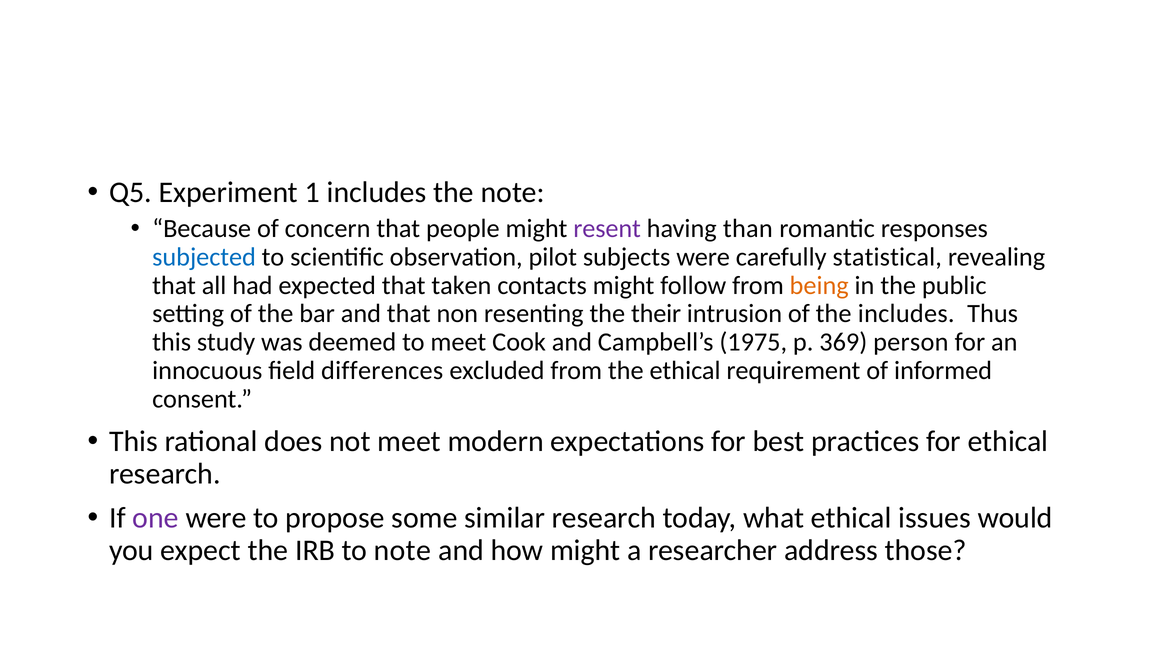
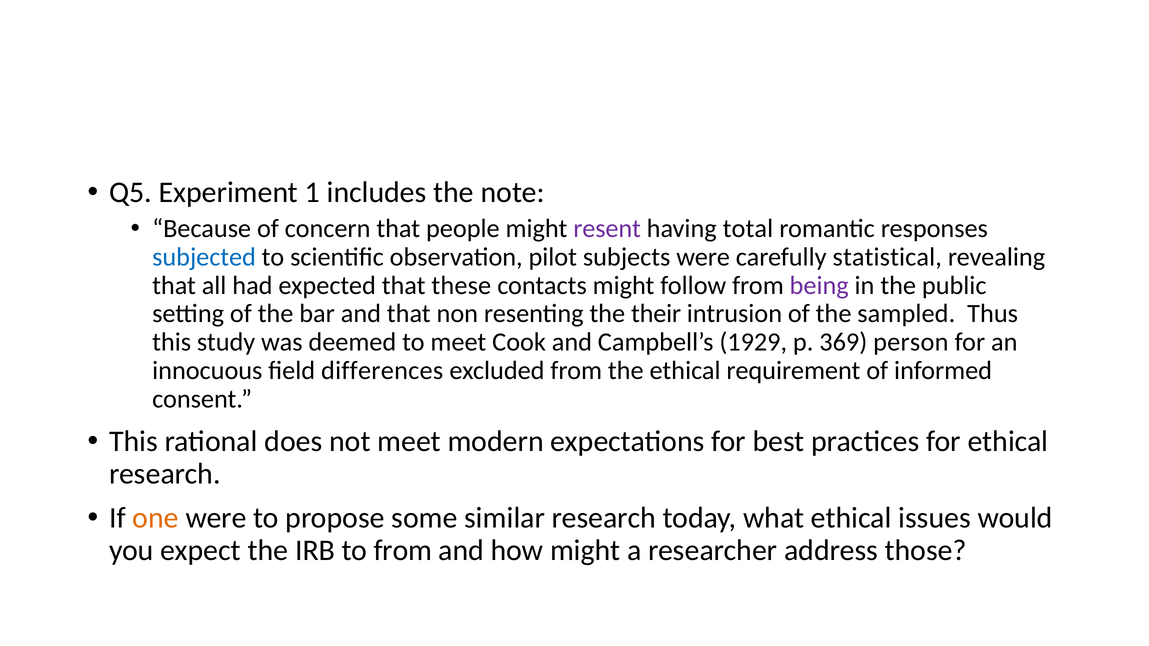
than: than -> total
taken: taken -> these
being colour: orange -> purple
the includes: includes -> sampled
1975: 1975 -> 1929
one colour: purple -> orange
to note: note -> from
